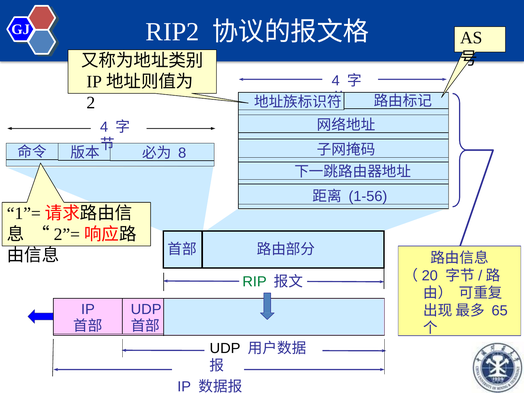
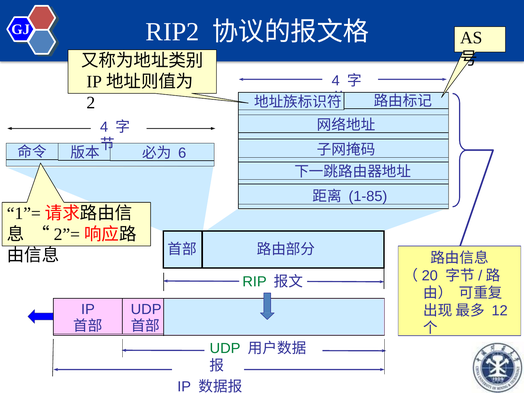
8: 8 -> 6
1-56: 1-56 -> 1-85
65: 65 -> 12
UDP at (225, 348) colour: black -> green
